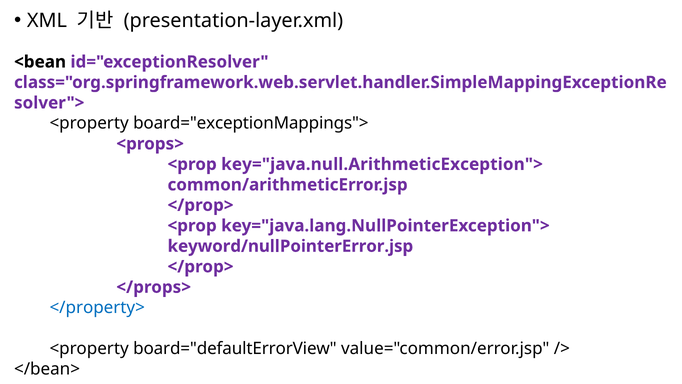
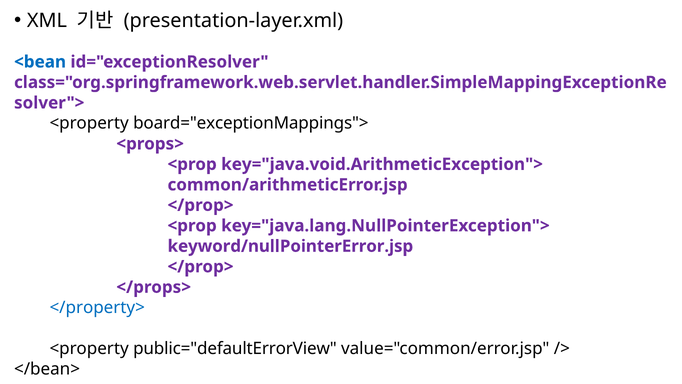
<bean colour: black -> blue
key="java.null.ArithmeticException">: key="java.null.ArithmeticException"> -> key="java.void.ArithmeticException">
board="defaultErrorView: board="defaultErrorView -> public="defaultErrorView
